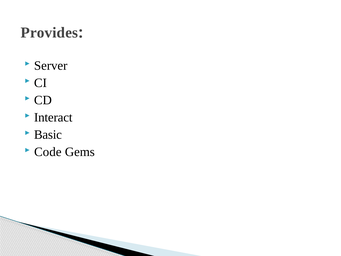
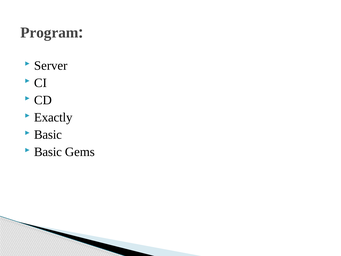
Provides: Provides -> Program
Interact: Interact -> Exactly
Code at (48, 152): Code -> Basic
